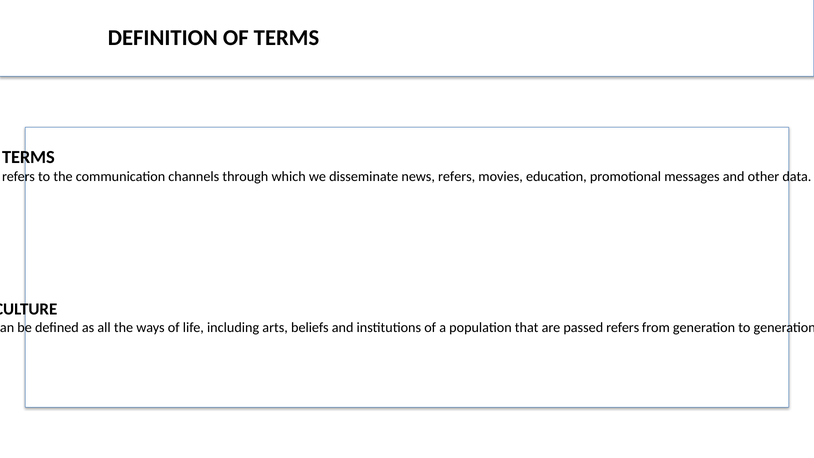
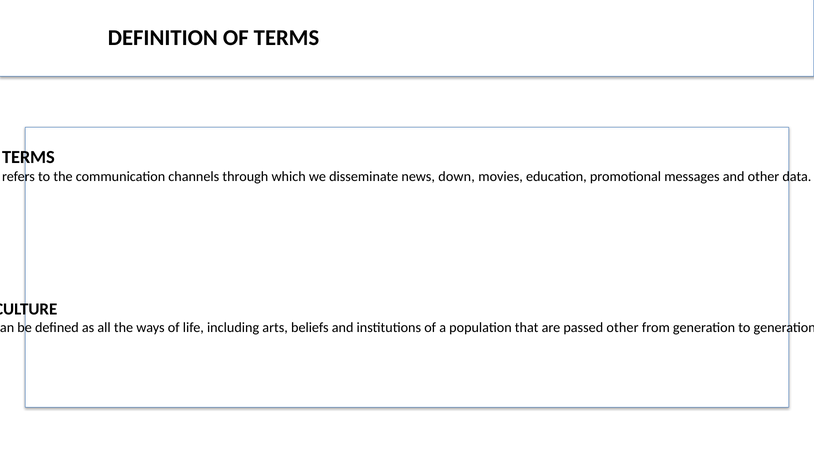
news refers: refers -> down
passed refers: refers -> other
